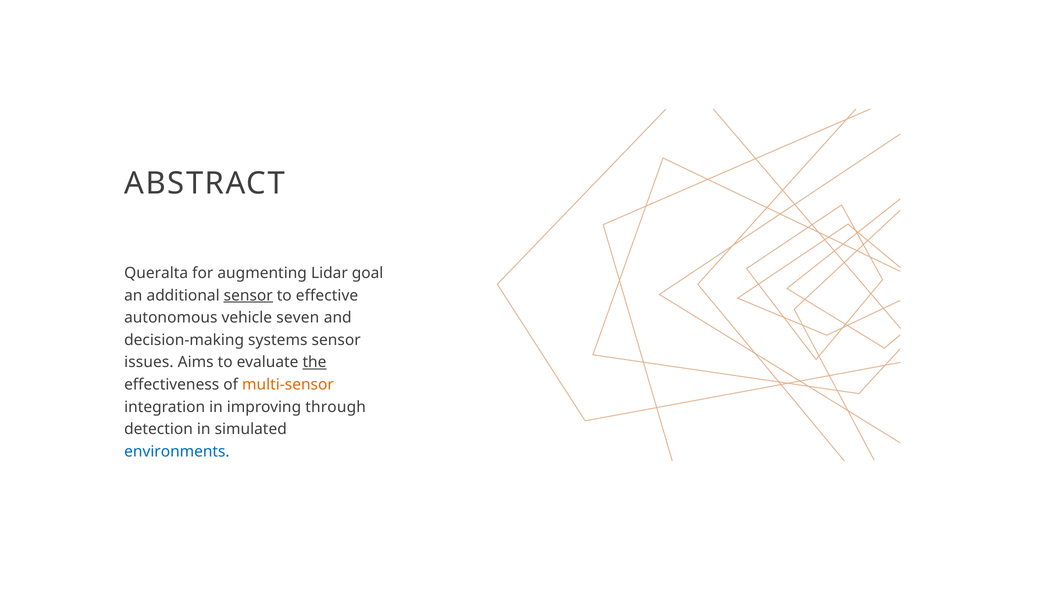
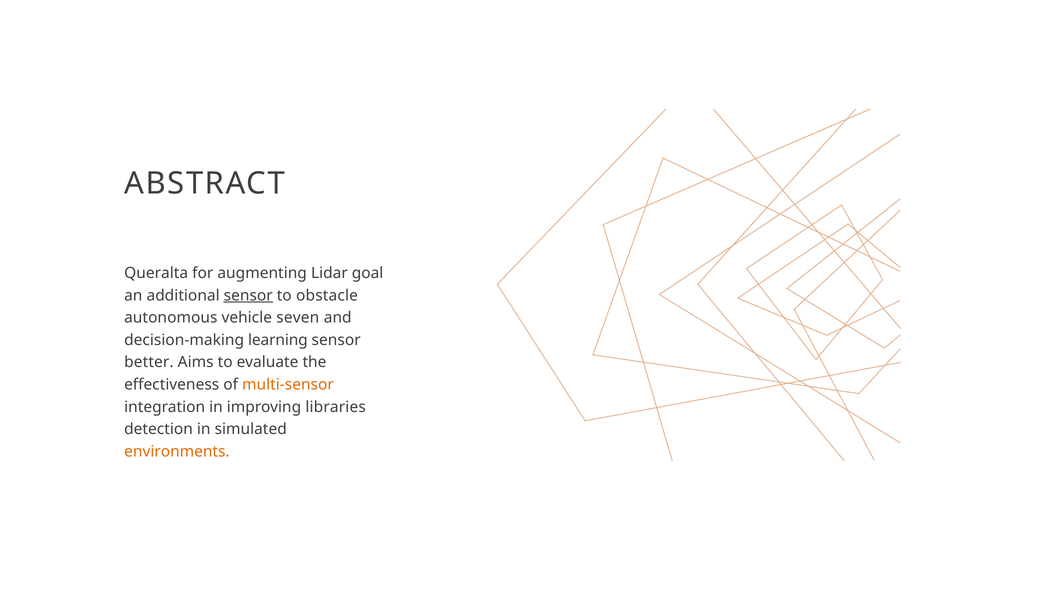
effective: effective -> obstacle
systems: systems -> learning
issues: issues -> better
the underline: present -> none
through: through -> libraries
environments colour: blue -> orange
